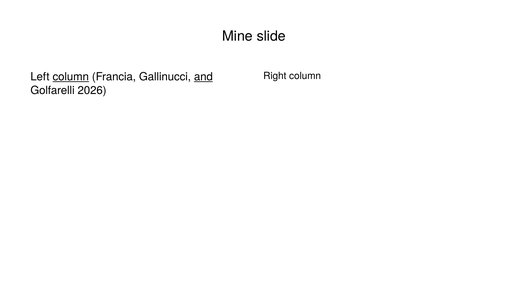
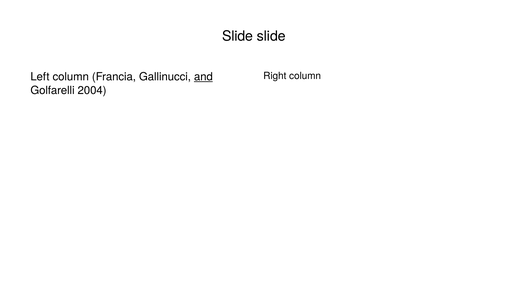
Mine at (238, 36): Mine -> Slide
column at (71, 77) underline: present -> none
2026: 2026 -> 2004
